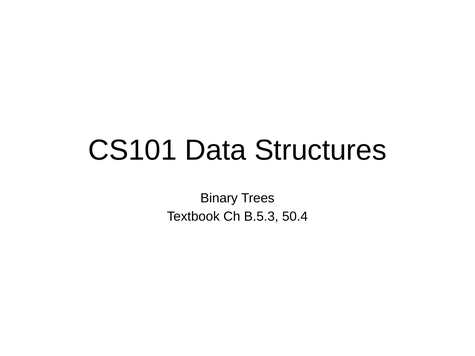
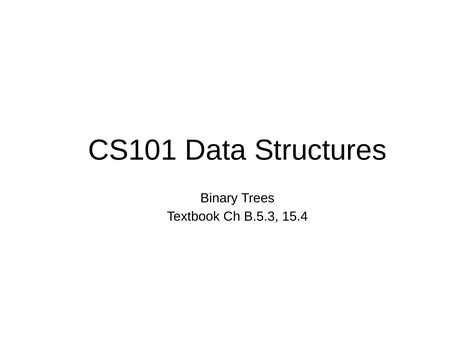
50.4: 50.4 -> 15.4
